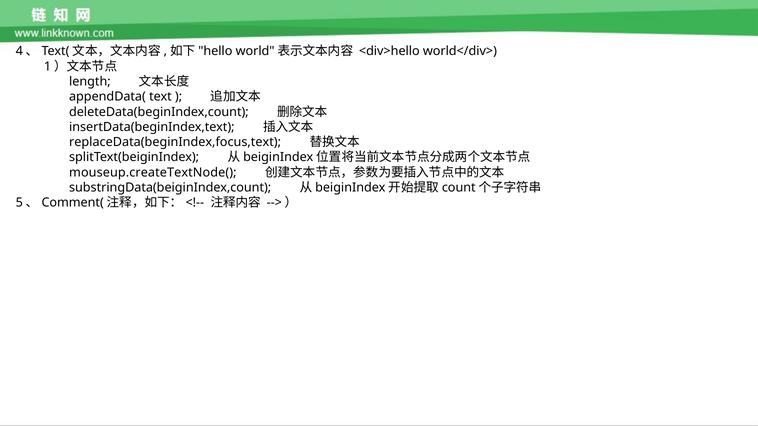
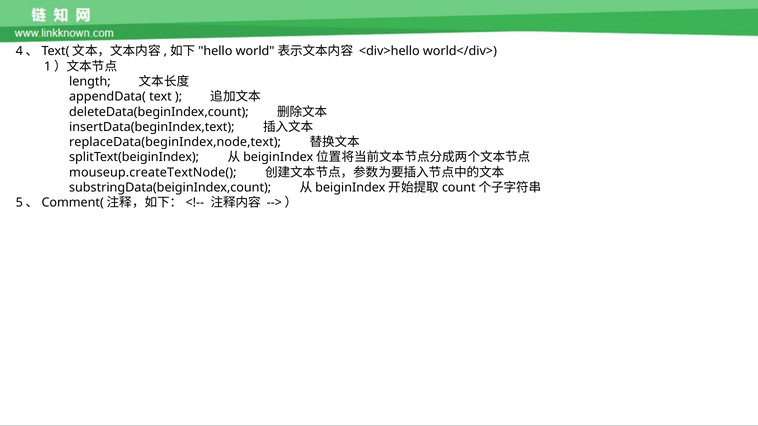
replaceData(beginIndex,focus,text: replaceData(beginIndex,focus,text -> replaceData(beginIndex,node,text
